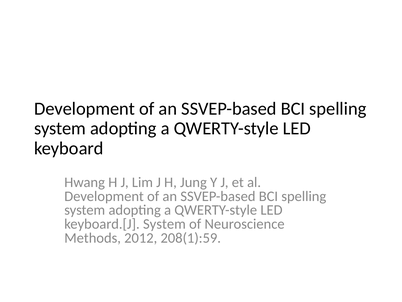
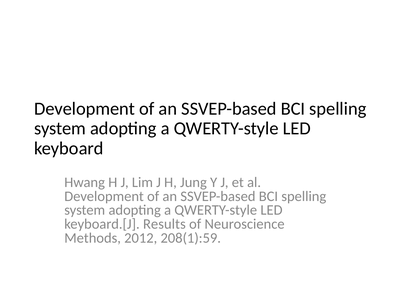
keyboard.[J System: System -> Results
